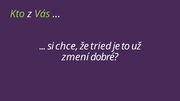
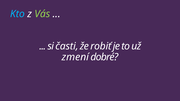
Kto colour: light green -> light blue
chce: chce -> časti
tried: tried -> robiť
